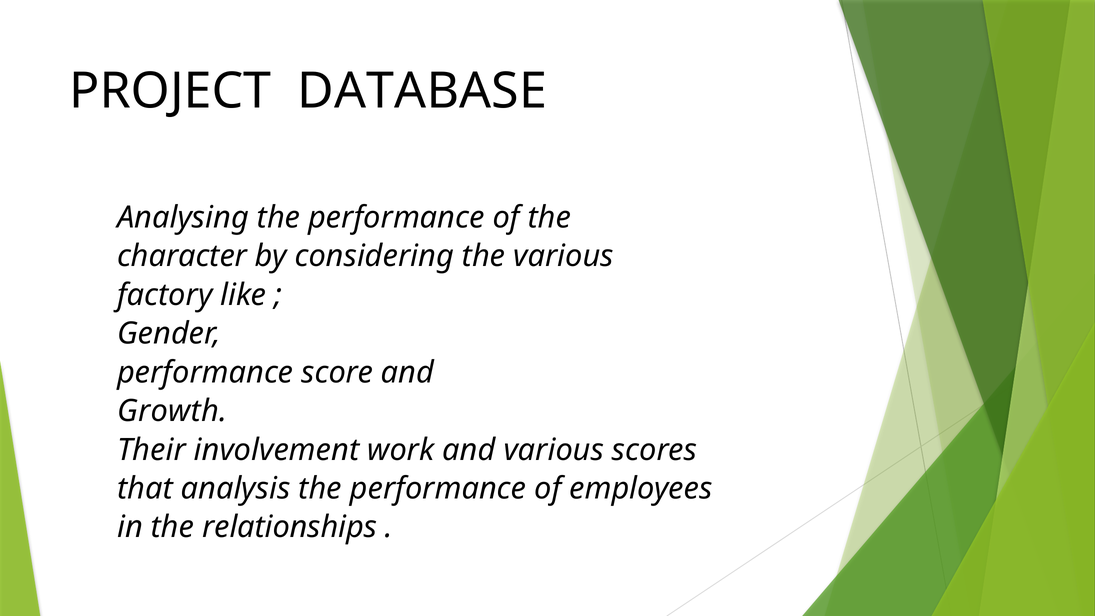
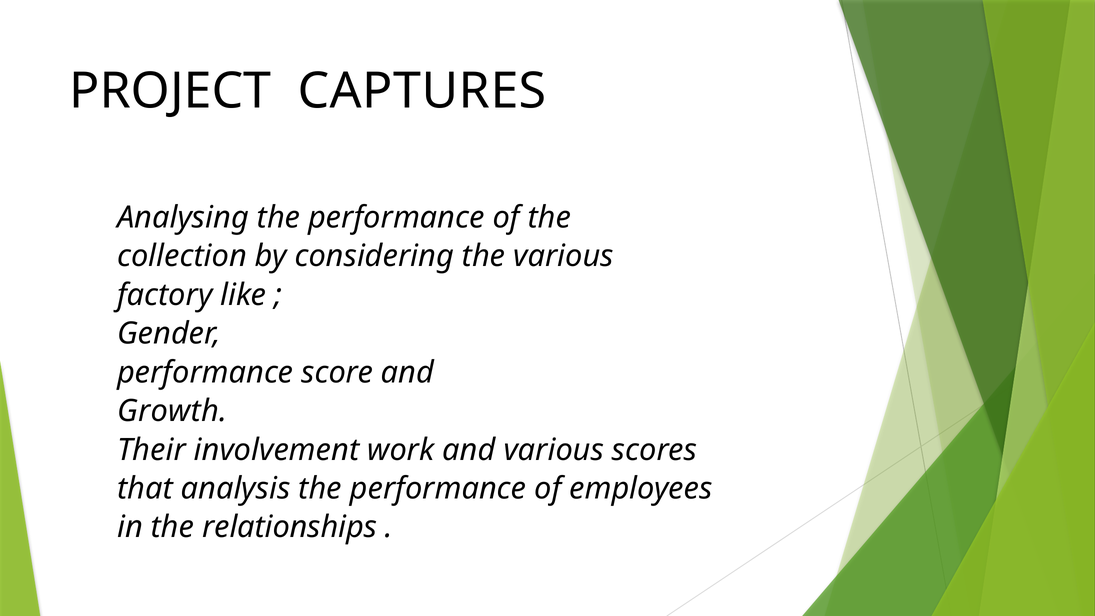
DATABASE: DATABASE -> CAPTURES
character: character -> collection
